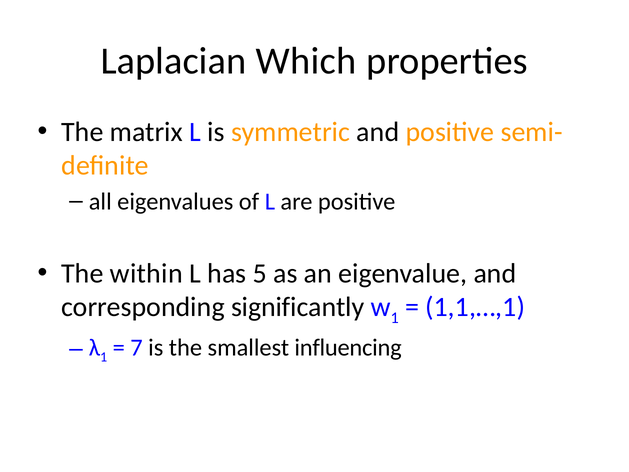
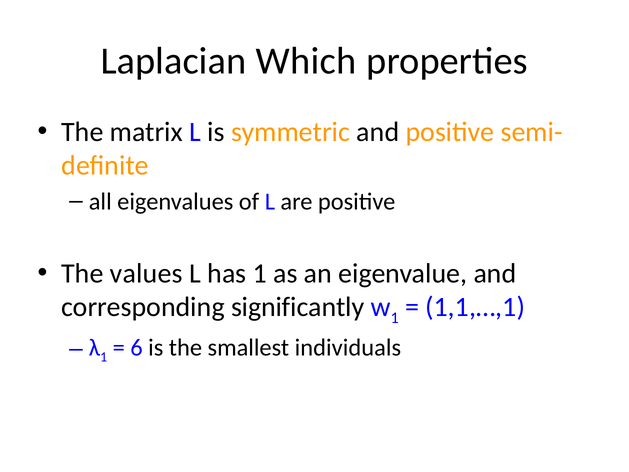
within: within -> values
has 5: 5 -> 1
7: 7 -> 6
influencing: influencing -> individuals
